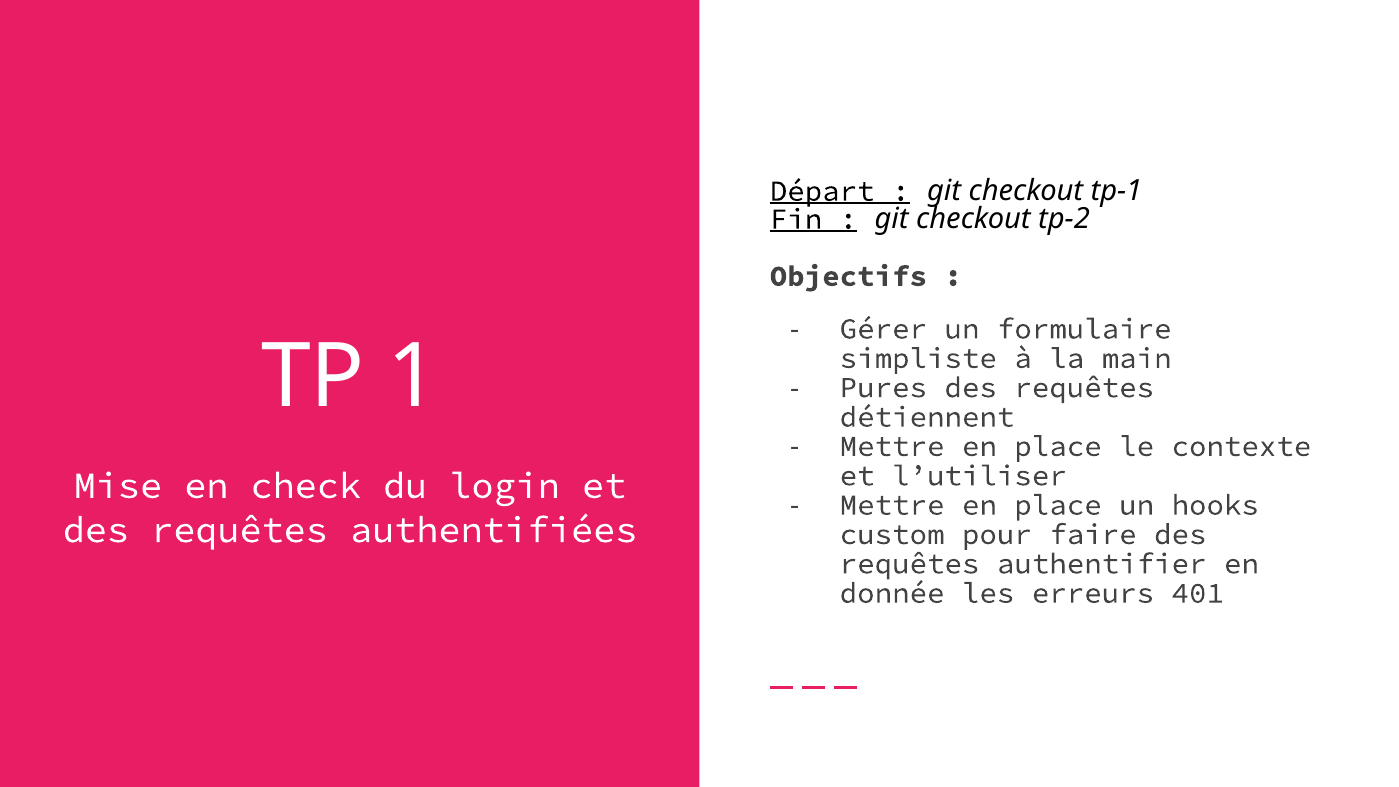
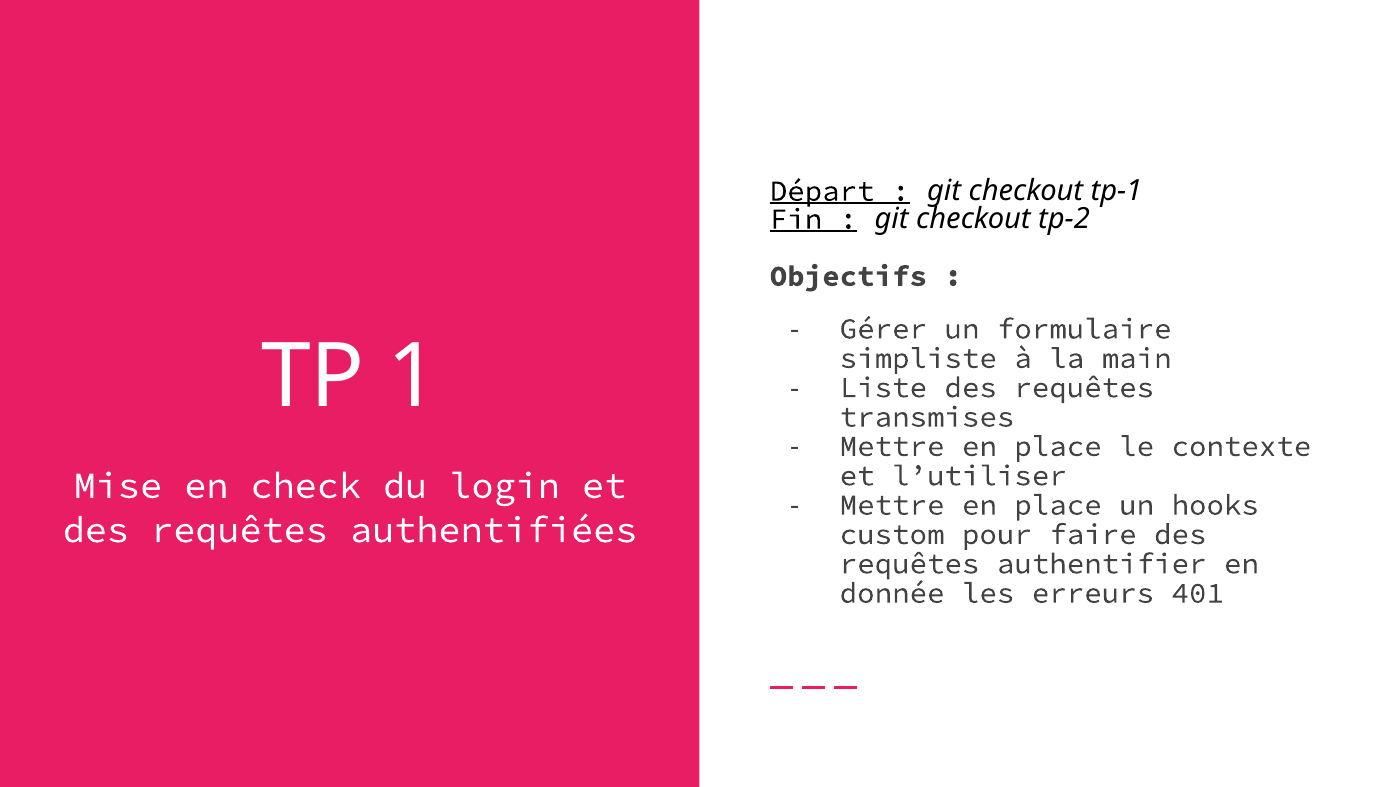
Pures: Pures -> Liste
détiennent: détiennent -> transmises
